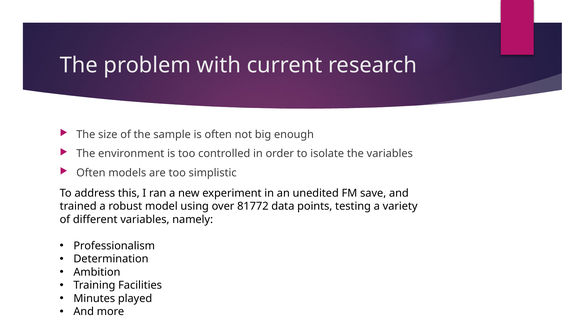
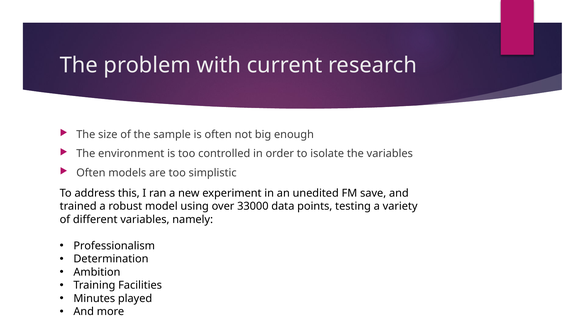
81772: 81772 -> 33000
